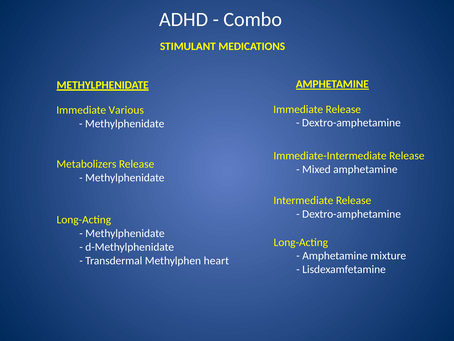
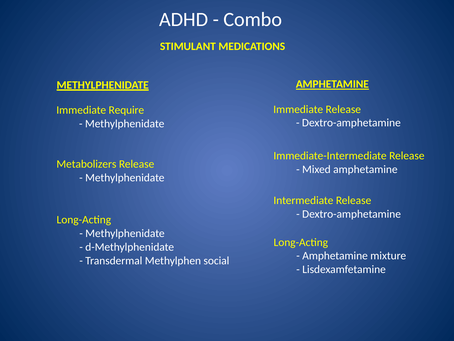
Various: Various -> Require
heart: heart -> social
